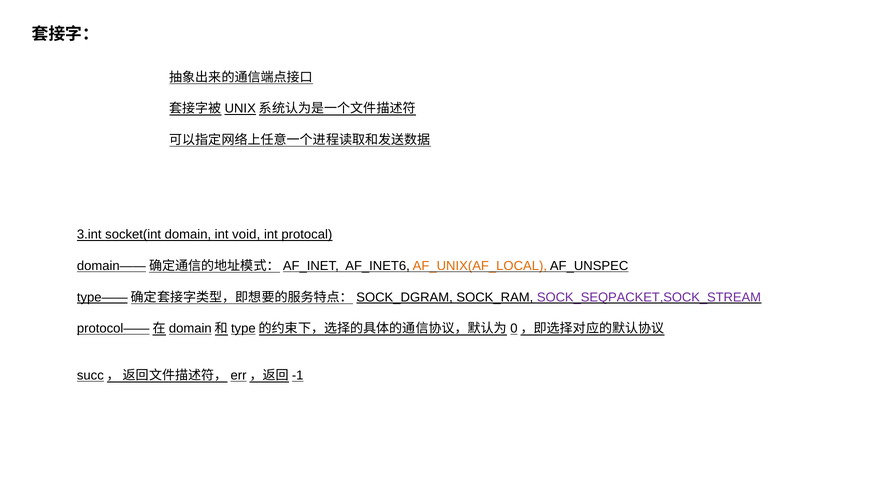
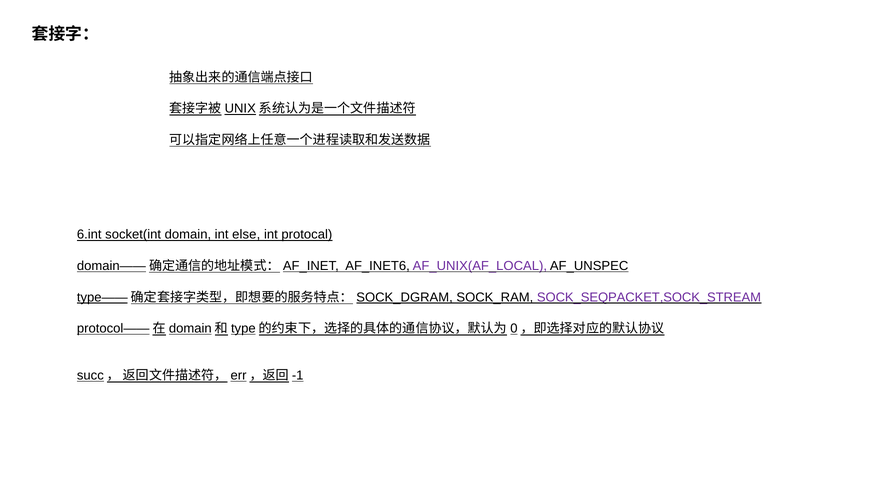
3.int: 3.int -> 6.int
void: void -> else
AF_UNIX(AF_LOCAL colour: orange -> purple
